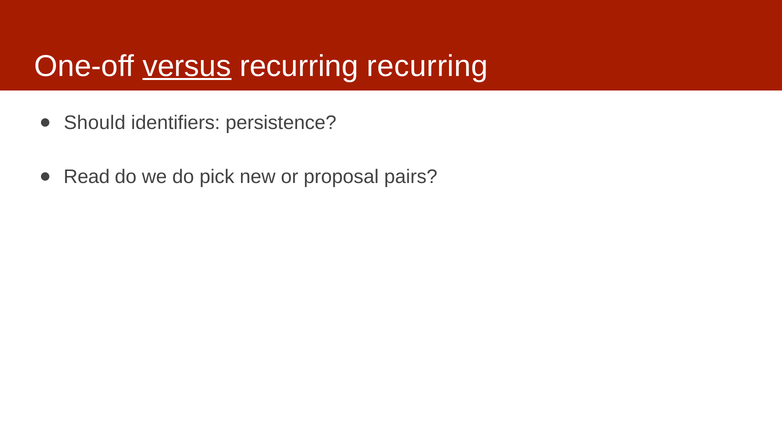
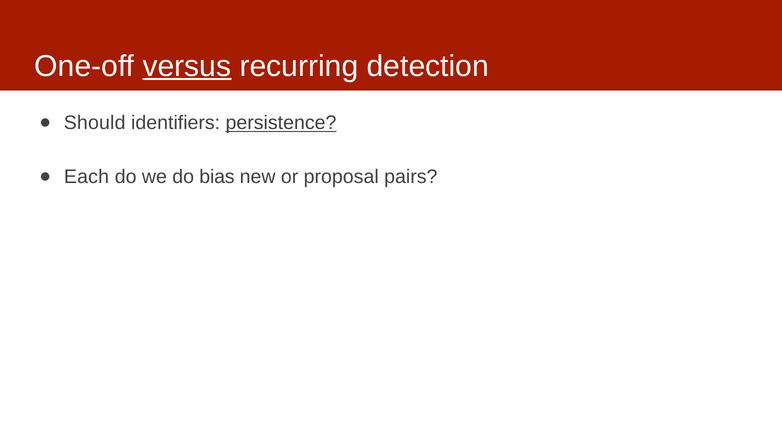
recurring recurring: recurring -> detection
persistence underline: none -> present
Read: Read -> Each
pick: pick -> bias
